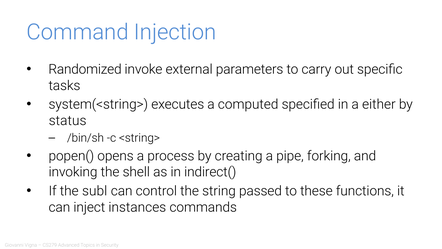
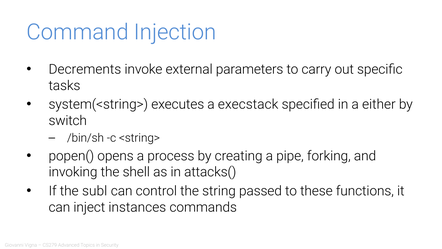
Randomized: Randomized -> Decrements
computed: computed -> execstack
status: status -> switch
indirect(: indirect( -> attacks(
